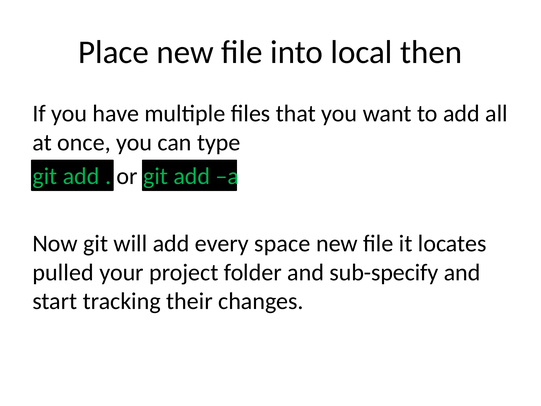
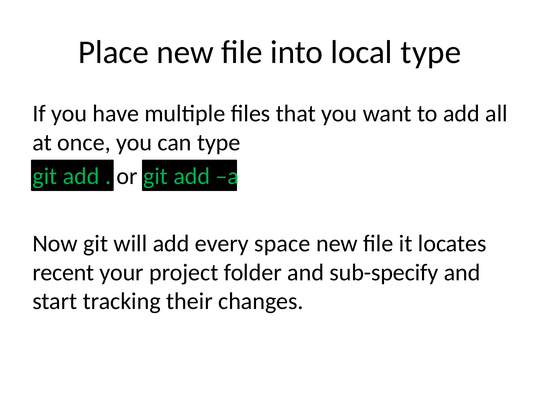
local then: then -> type
pulled: pulled -> recent
